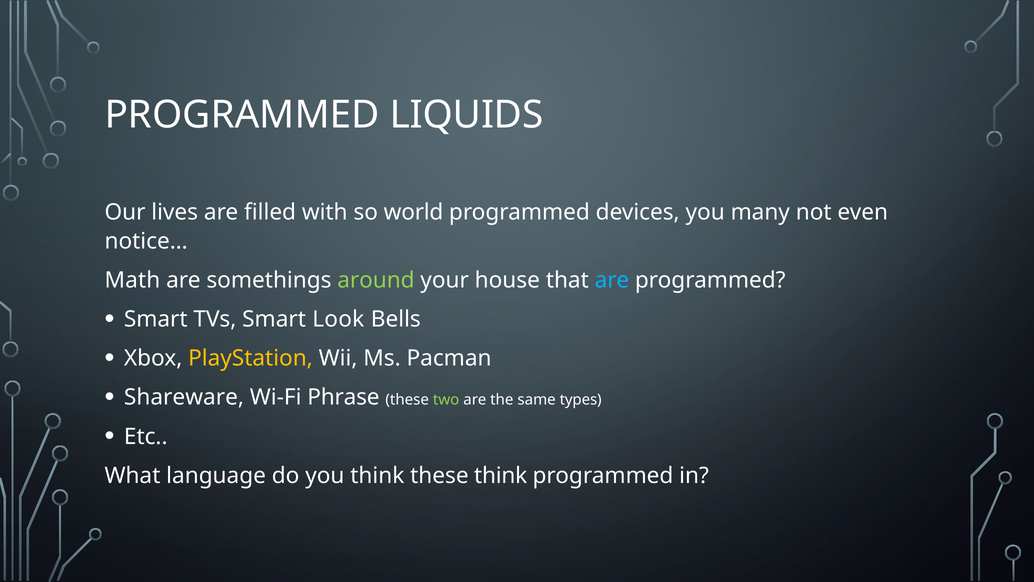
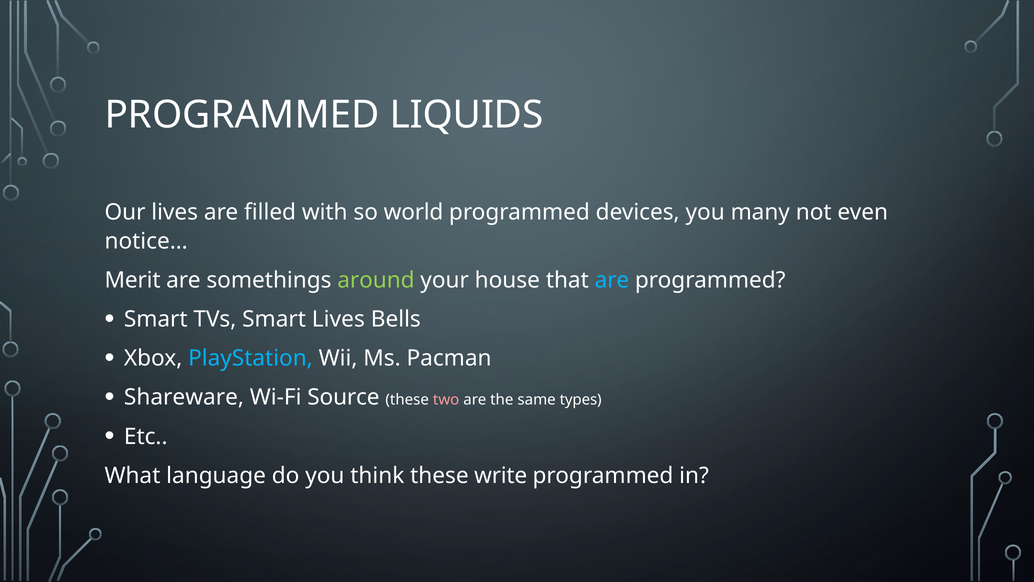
Math: Math -> Merit
Smart Look: Look -> Lives
PlayStation colour: yellow -> light blue
Phrase: Phrase -> Source
two colour: light green -> pink
these think: think -> write
